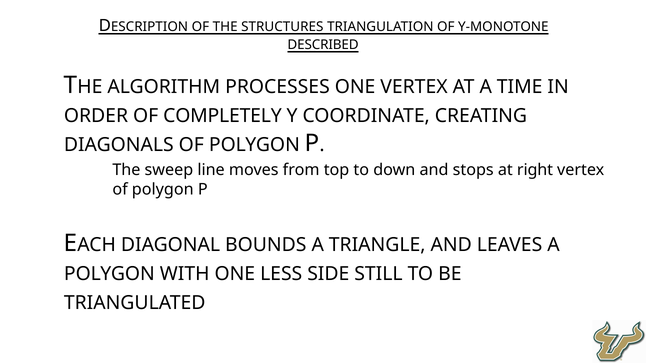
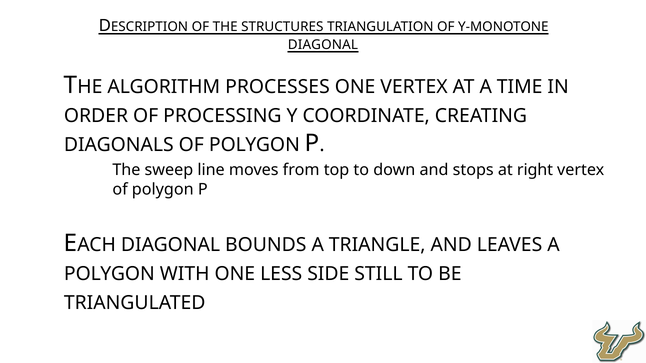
DESCRIBED at (323, 45): DESCRIBED -> DIAGONAL
COMPLETELY: COMPLETELY -> PROCESSING
